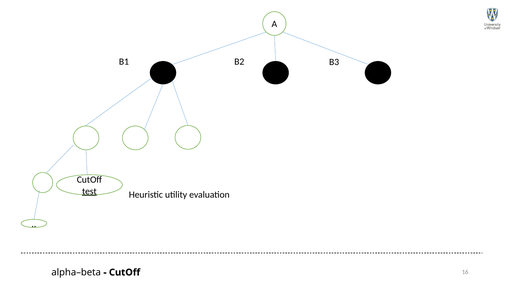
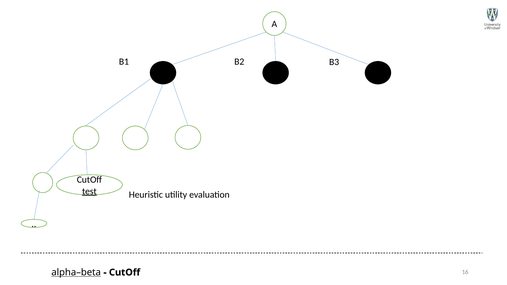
alpha–beta underline: none -> present
